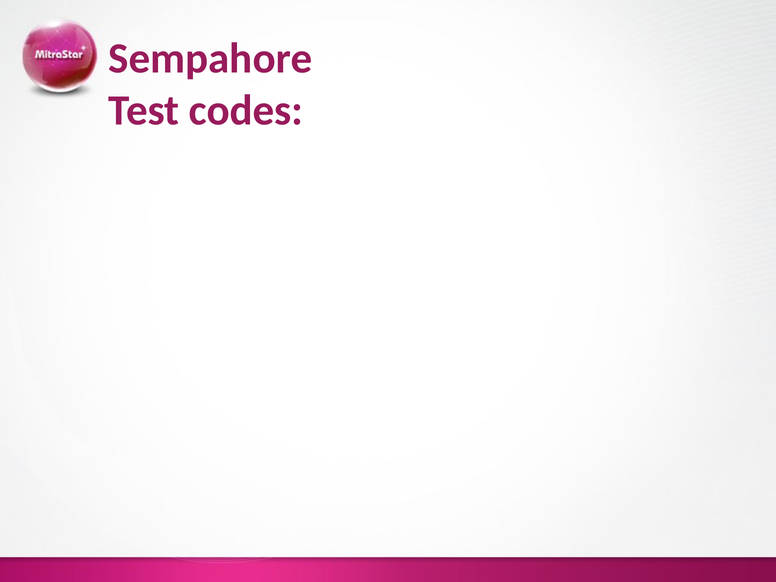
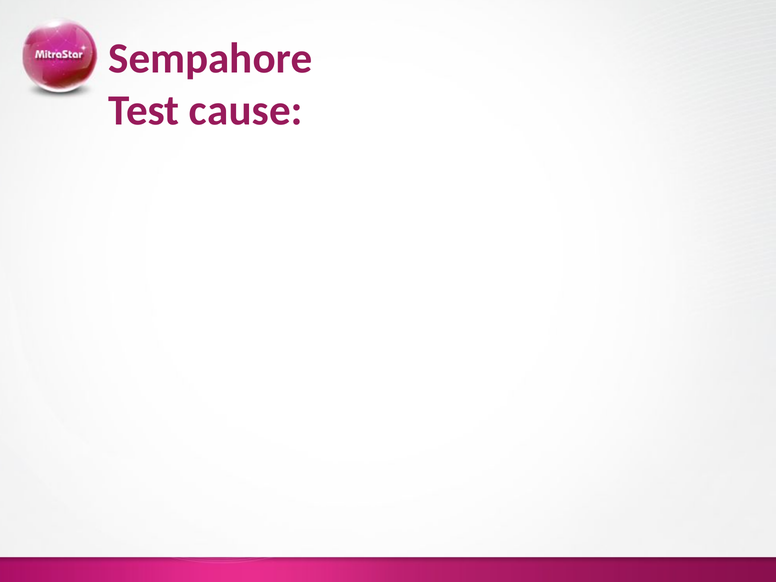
codes: codes -> cause
